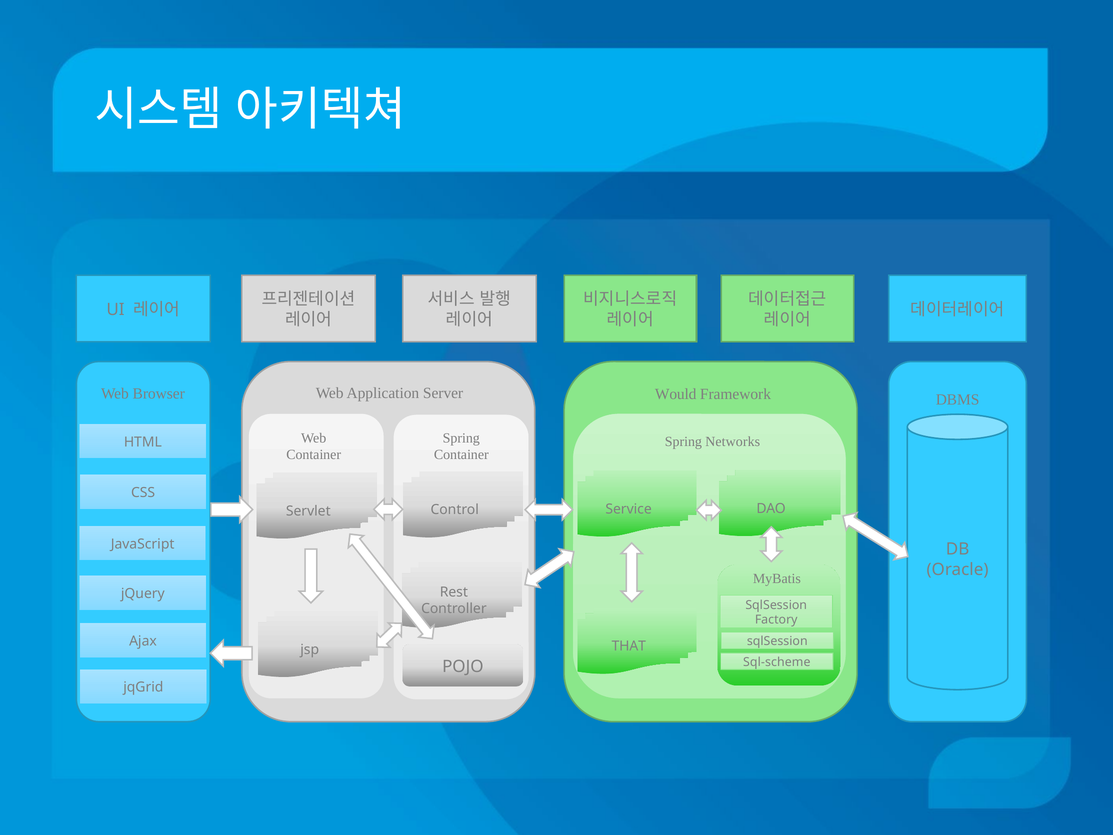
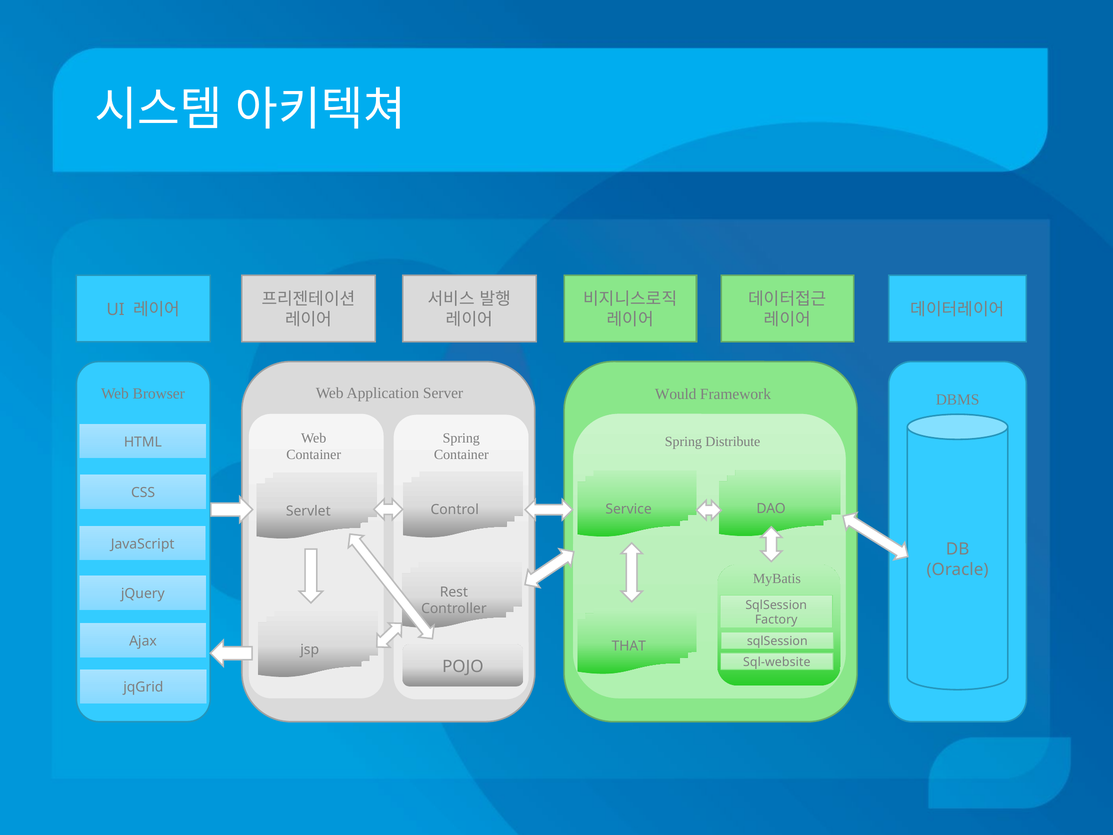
Networks: Networks -> Distribute
Sql-scheme: Sql-scheme -> Sql-website
